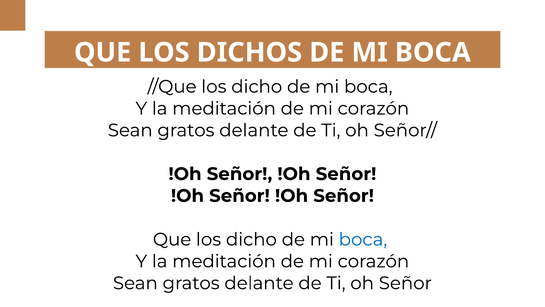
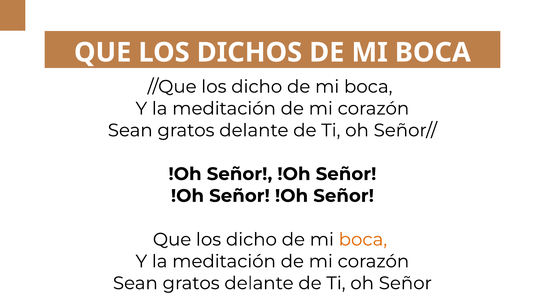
boca at (363, 239) colour: blue -> orange
